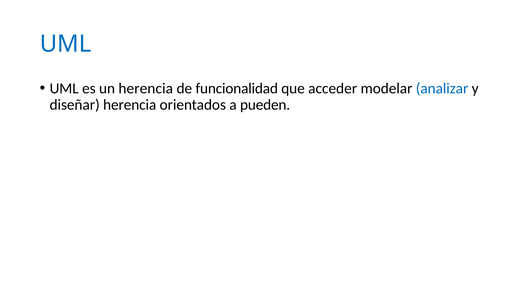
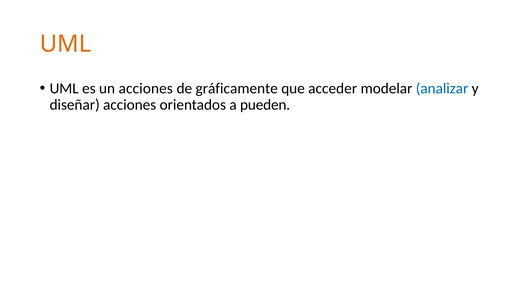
UML at (66, 44) colour: blue -> orange
un herencia: herencia -> acciones
funcionalidad: funcionalidad -> gráficamente
diseñar herencia: herencia -> acciones
